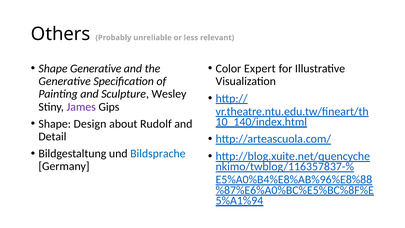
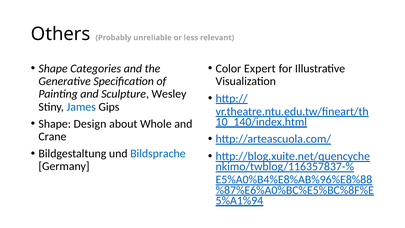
Shape Generative: Generative -> Categories
James colour: purple -> blue
Rudolf: Rudolf -> Whole
Detail: Detail -> Crane
